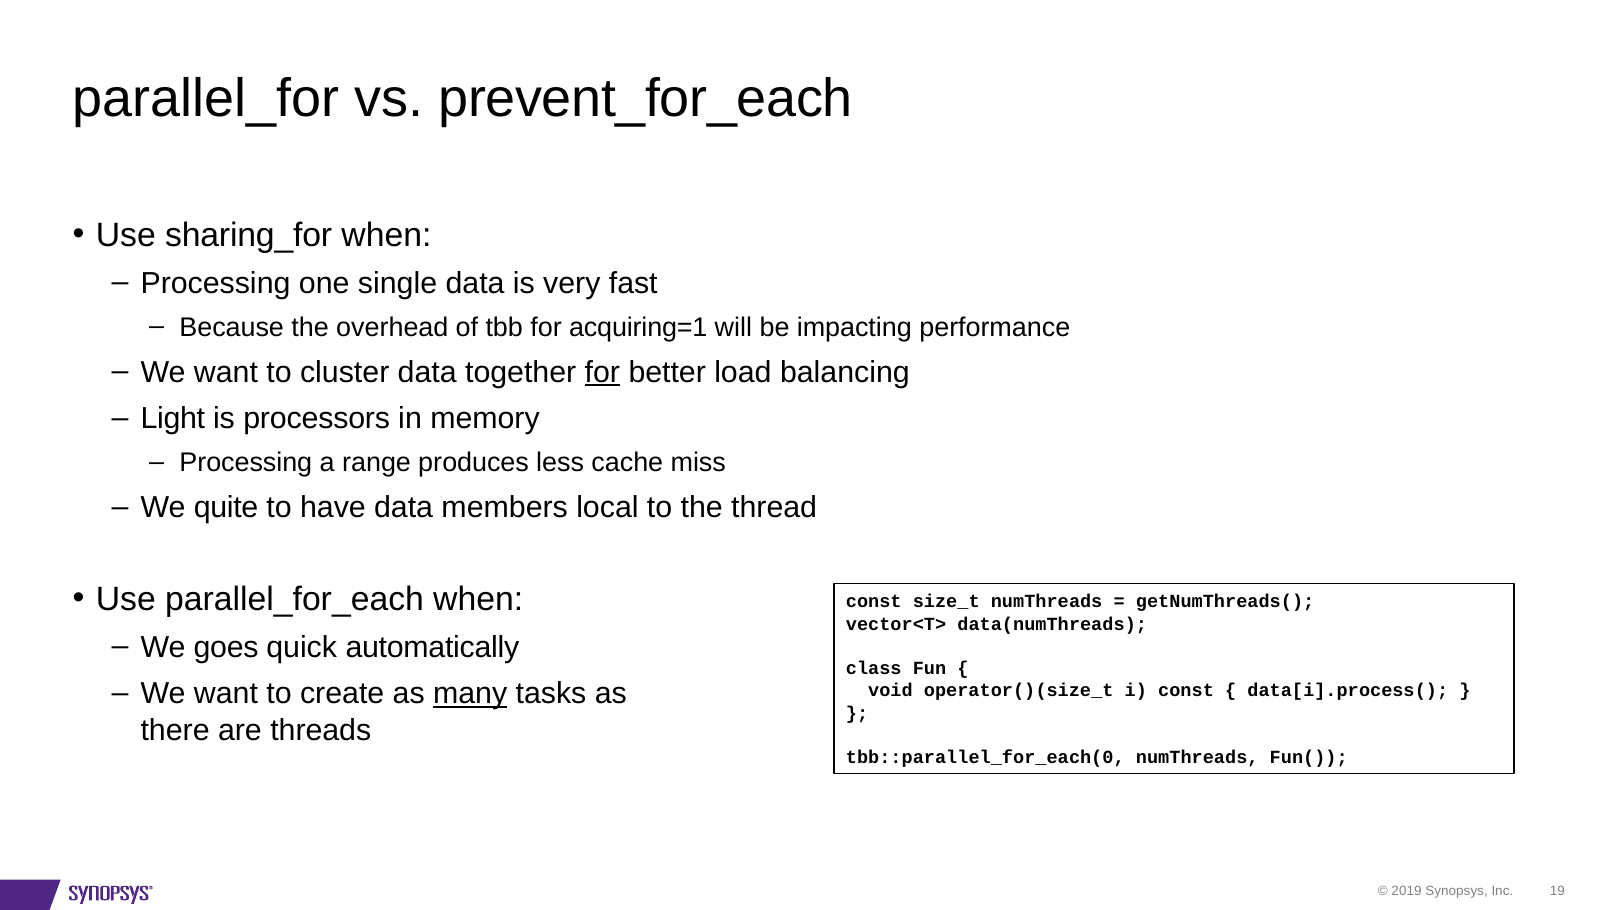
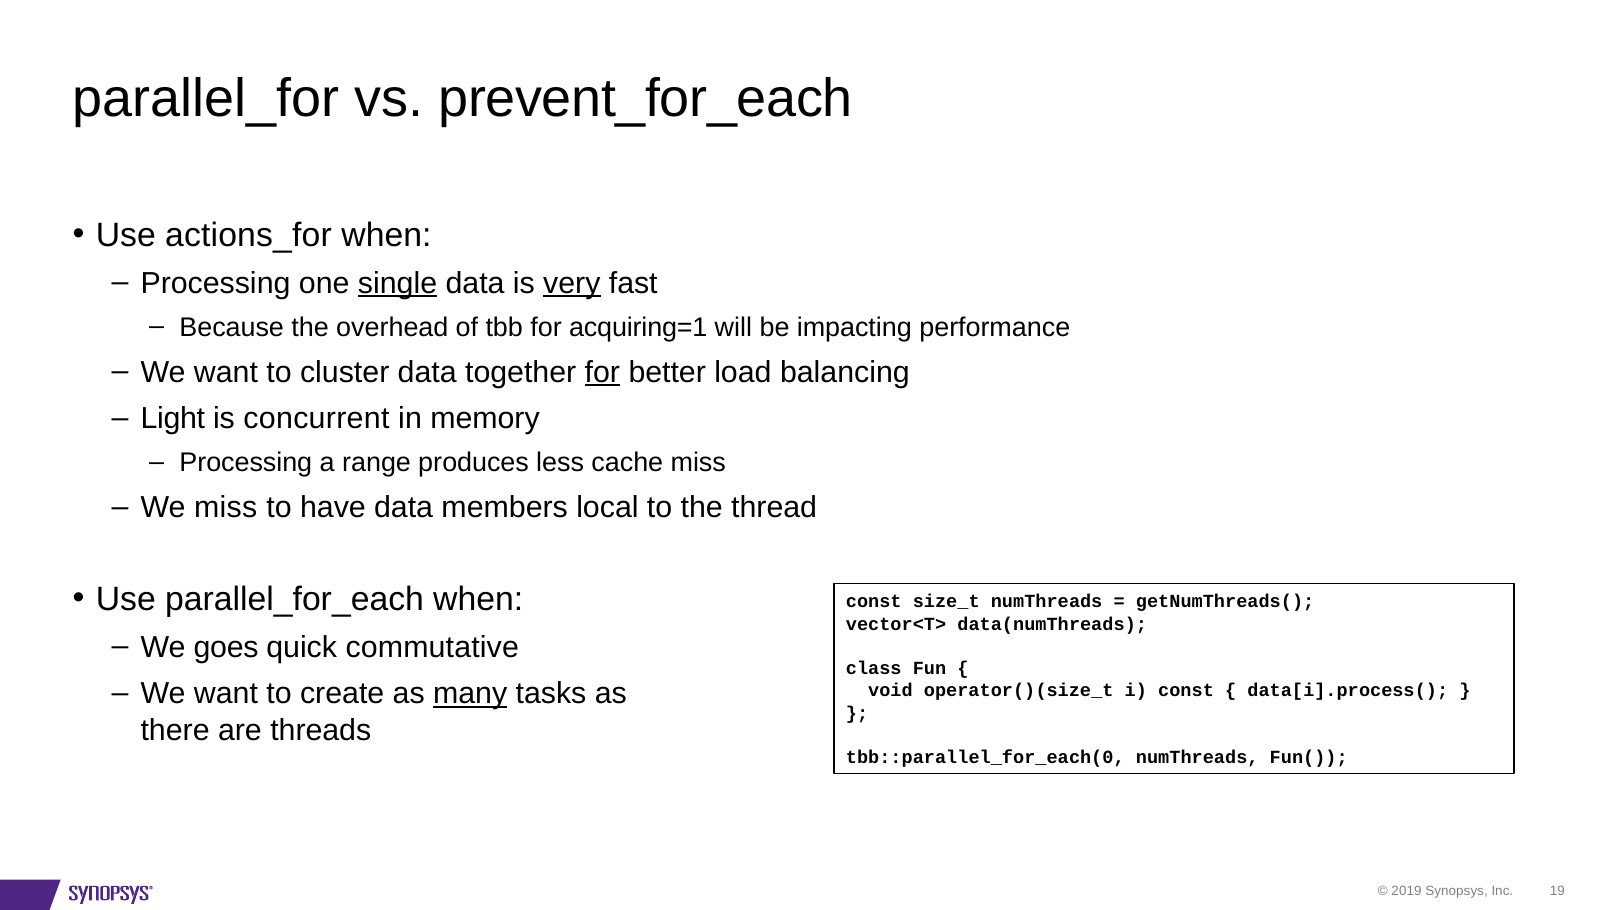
sharing_for: sharing_for -> actions_for
single underline: none -> present
very underline: none -> present
processors: processors -> concurrent
We quite: quite -> miss
automatically: automatically -> commutative
